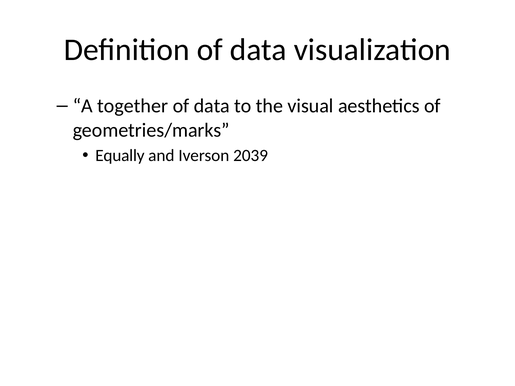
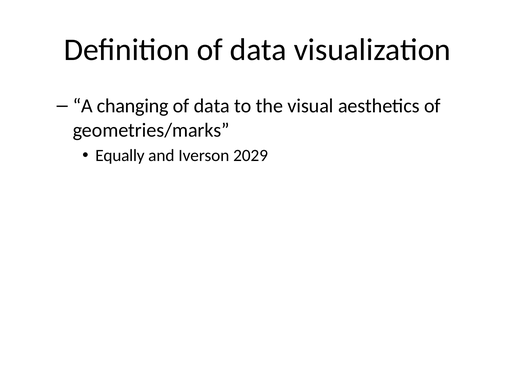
together: together -> changing
2039: 2039 -> 2029
